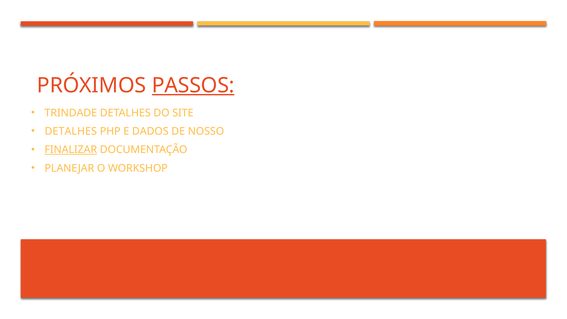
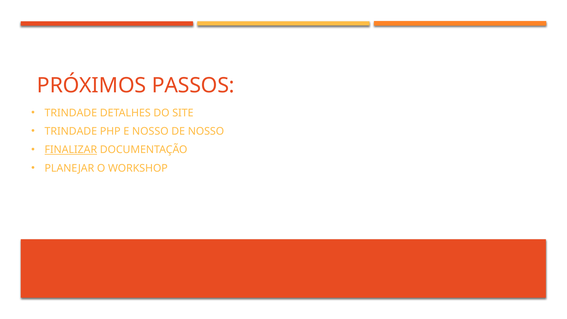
PASSOS underline: present -> none
DETALHES at (71, 131): DETALHES -> TRINDADE
E DADOS: DADOS -> NOSSO
